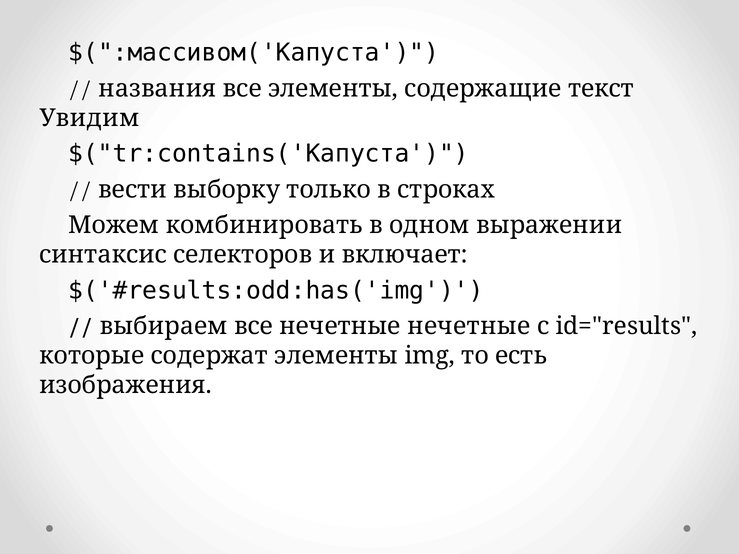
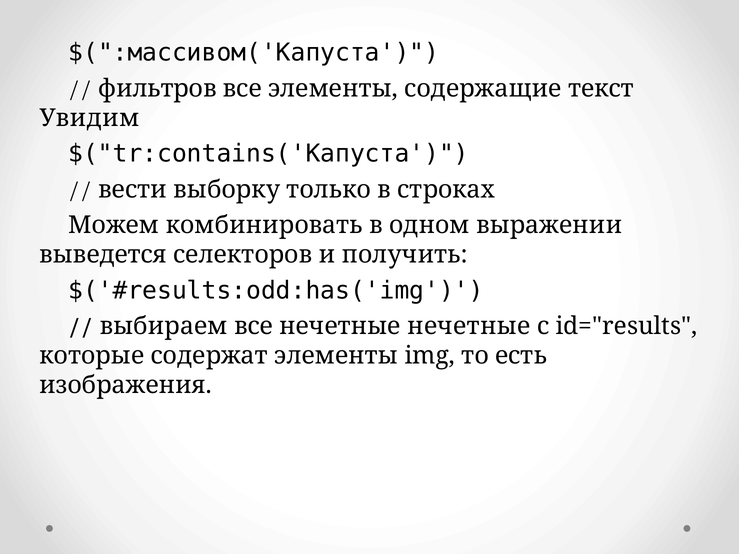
названия: названия -> фильтров
синтаксис: синтаксис -> выведется
включает: включает -> получить
